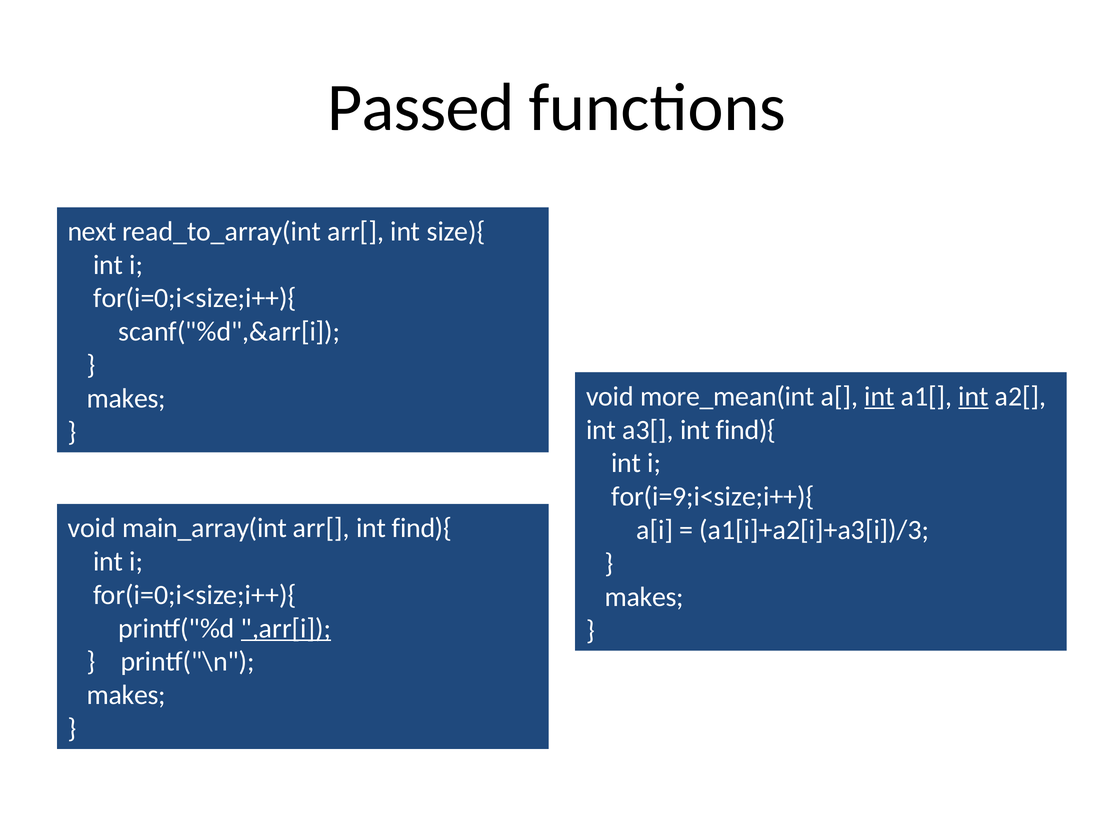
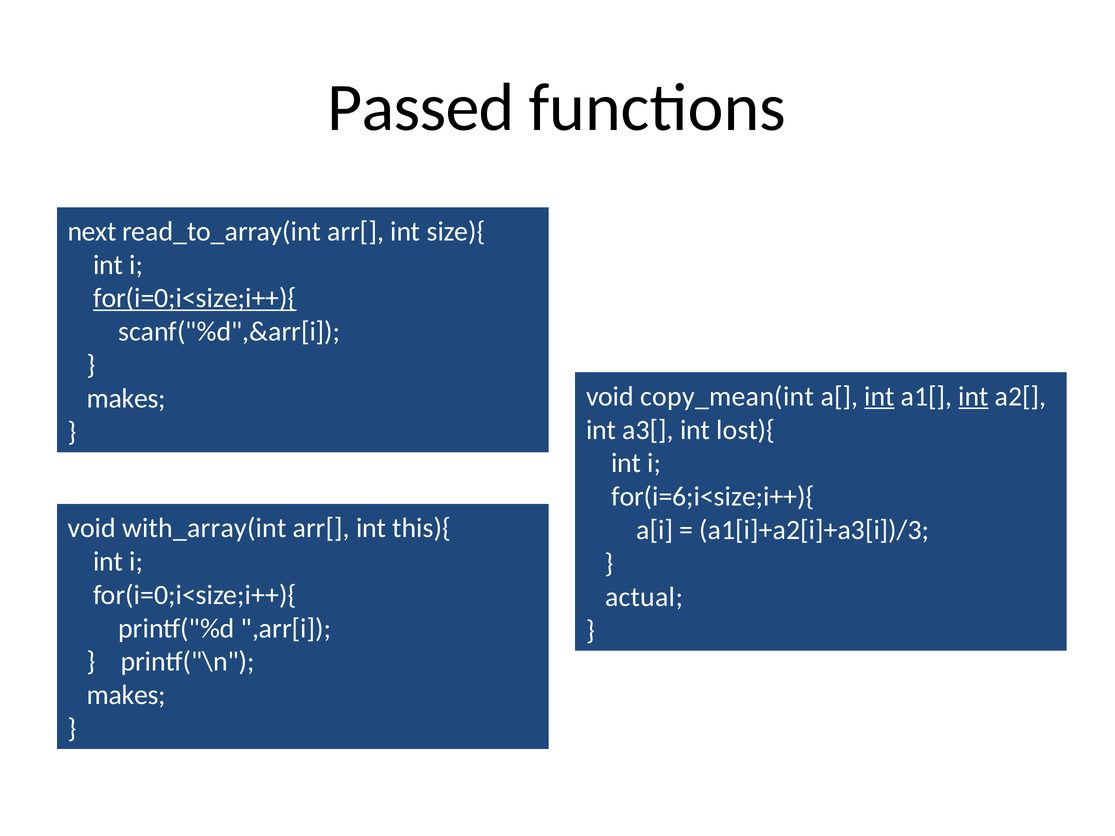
for(i=0;i<size;i++){ at (195, 298) underline: none -> present
more_mean(int: more_mean(int -> copy_mean(int
a3[ int find){: find){ -> lost){
for(i=9;i<size;i++){: for(i=9;i<size;i++){ -> for(i=6;i<size;i++){
main_array(int: main_array(int -> with_array(int
arr[ int find){: find){ -> this){
makes at (644, 597): makes -> actual
,arr[i underline: present -> none
